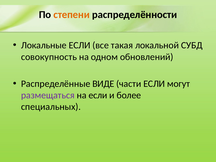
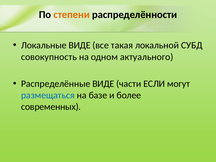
Локальные ЕСЛИ: ЕСЛИ -> ВИДЕ
обновлений: обновлений -> актуального
размещаться colour: purple -> blue
на если: если -> базе
специальных: специальных -> современных
